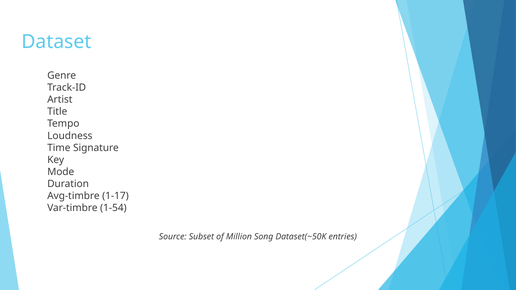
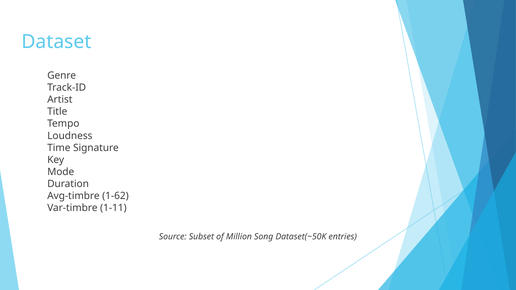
1-17: 1-17 -> 1-62
1-54: 1-54 -> 1-11
